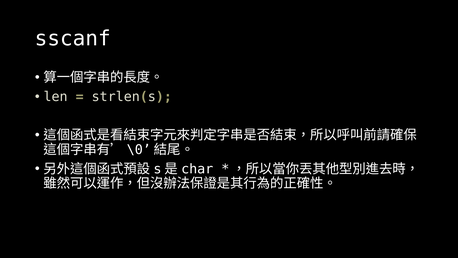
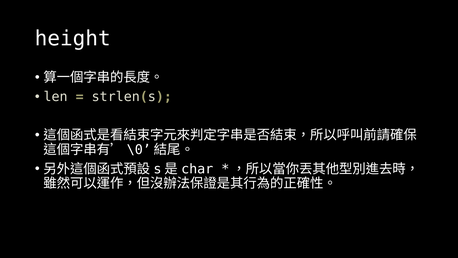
sscanf: sscanf -> height
